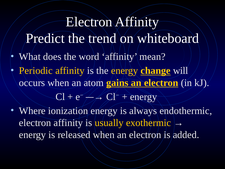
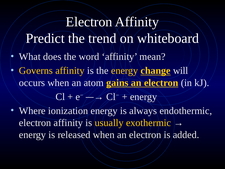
Periodic: Periodic -> Governs
